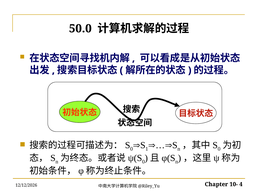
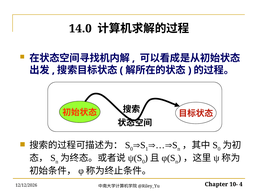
50.0: 50.0 -> 14.0
